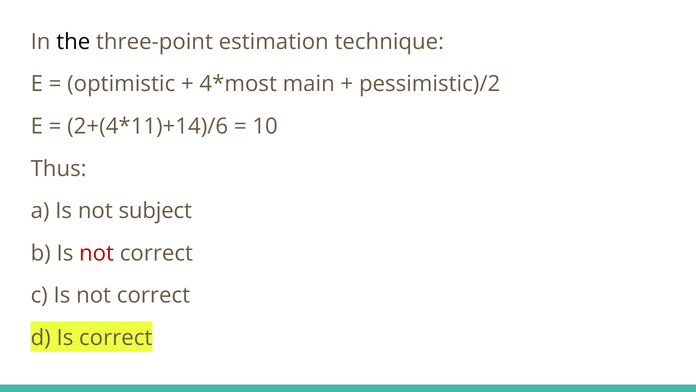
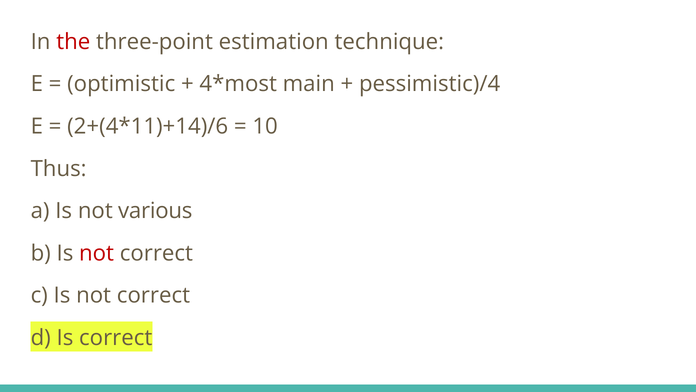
the colour: black -> red
pessimistic)/2: pessimistic)/2 -> pessimistic)/4
subject: subject -> various
